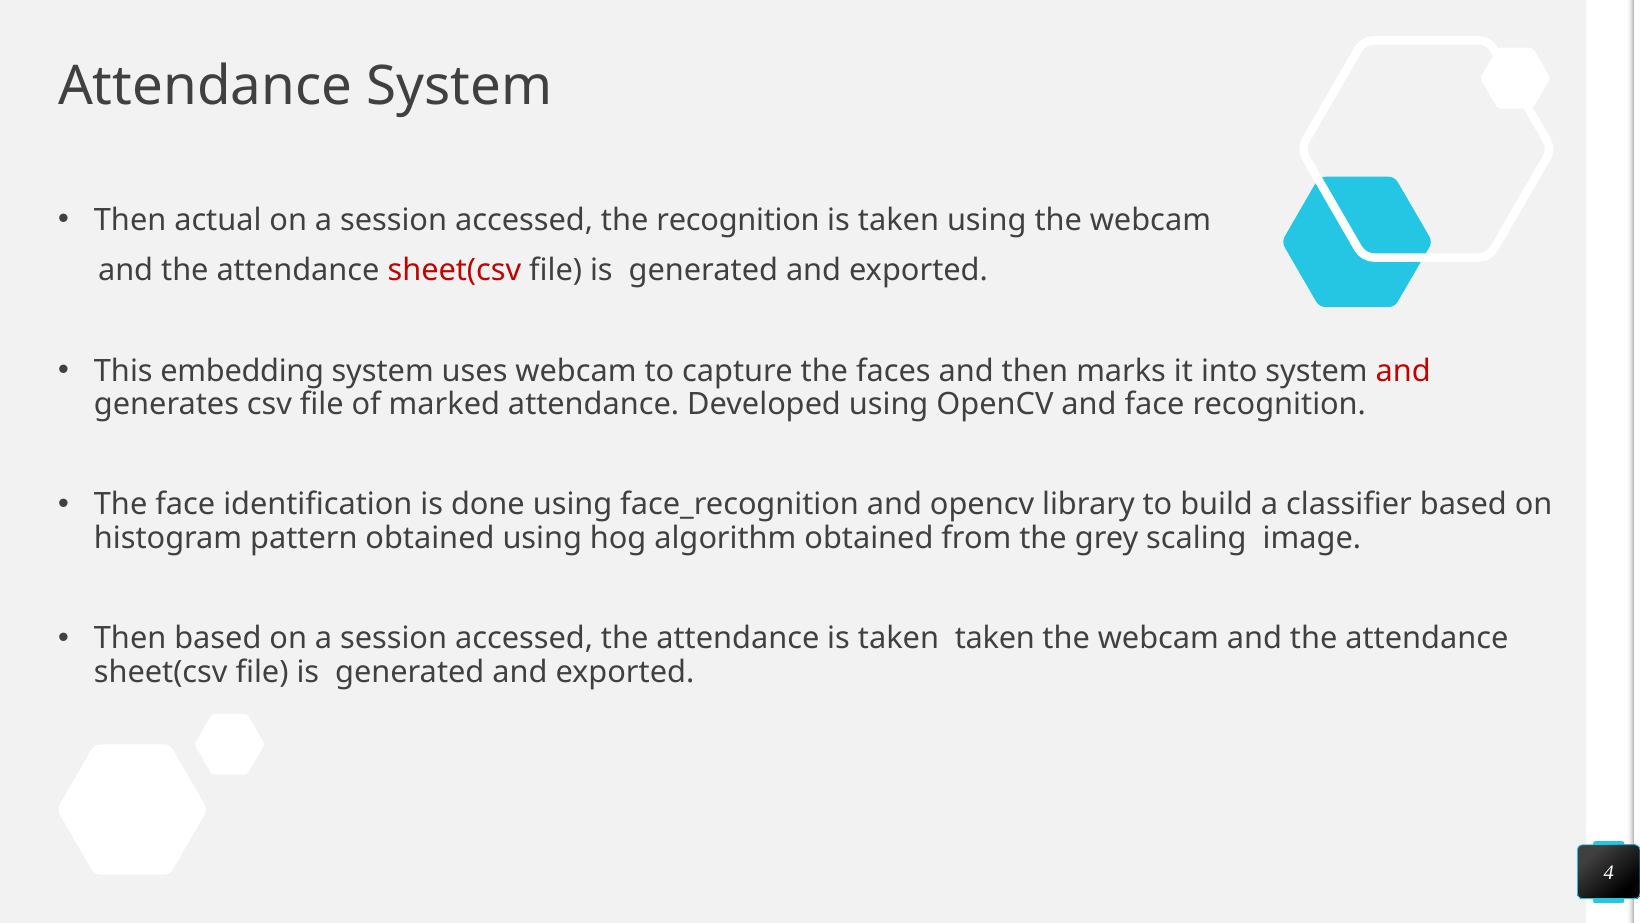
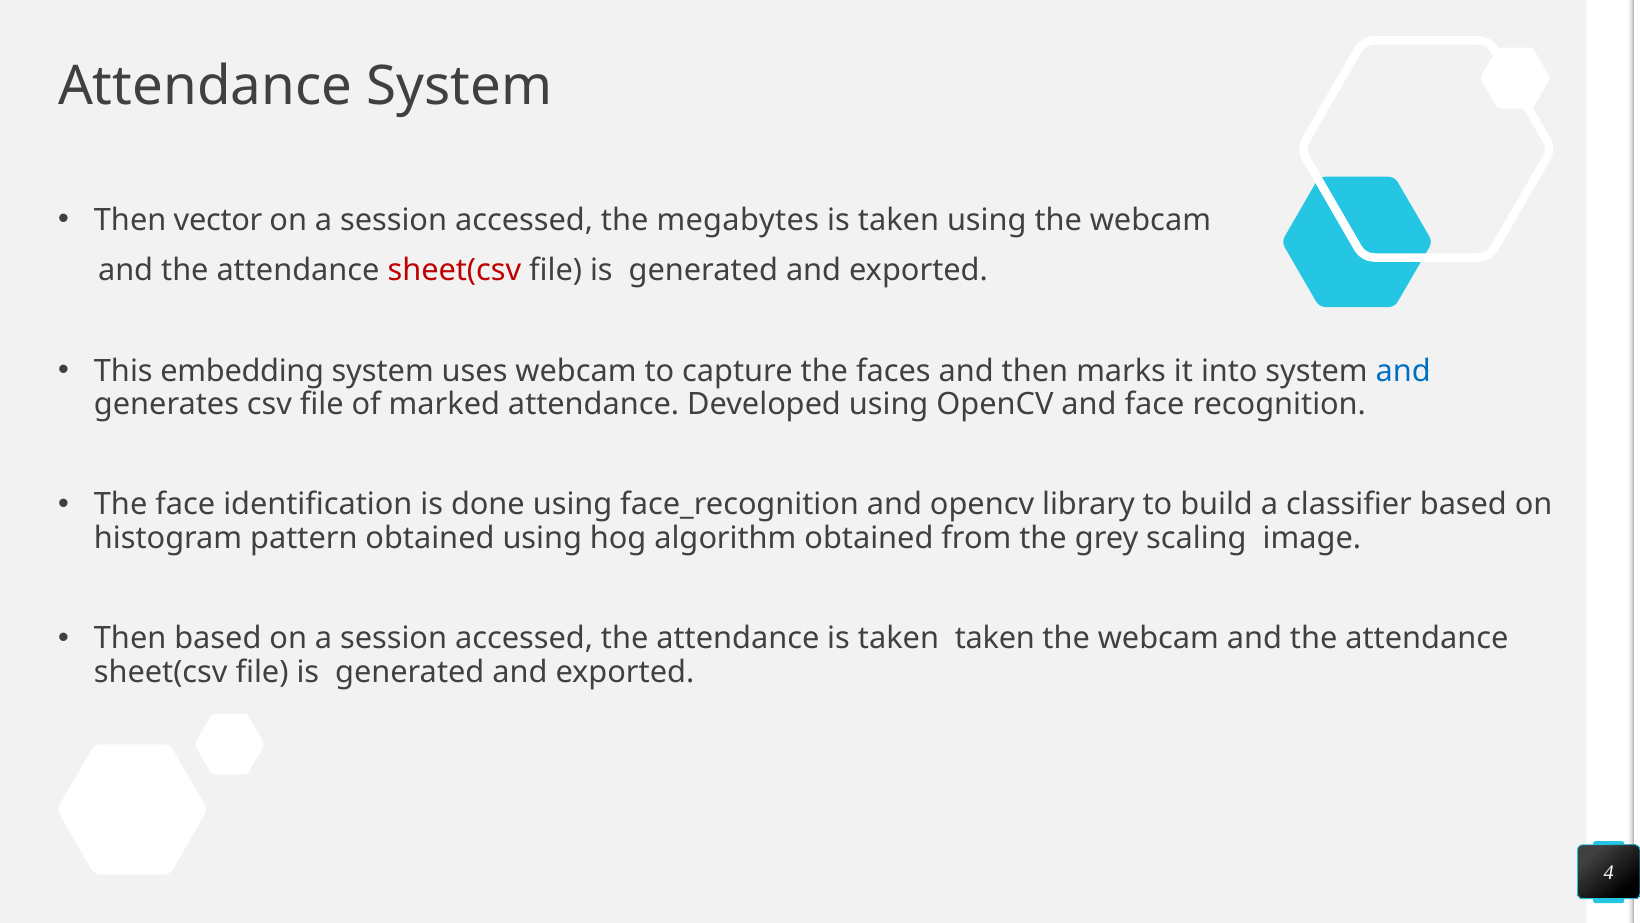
actual: actual -> vector
the recognition: recognition -> megabytes
and at (1403, 371) colour: red -> blue
